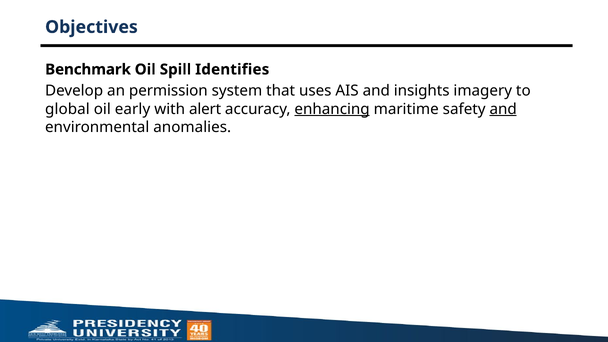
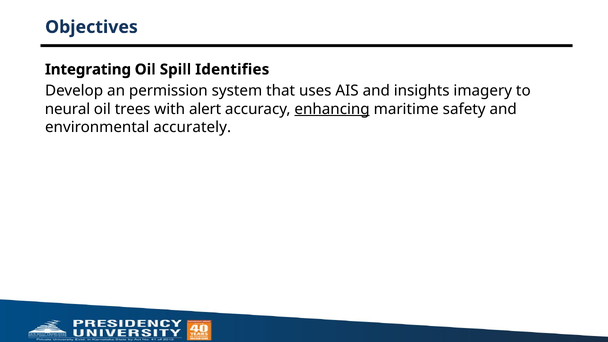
Benchmark: Benchmark -> Integrating
global: global -> neural
early: early -> trees
and at (503, 109) underline: present -> none
anomalies: anomalies -> accurately
